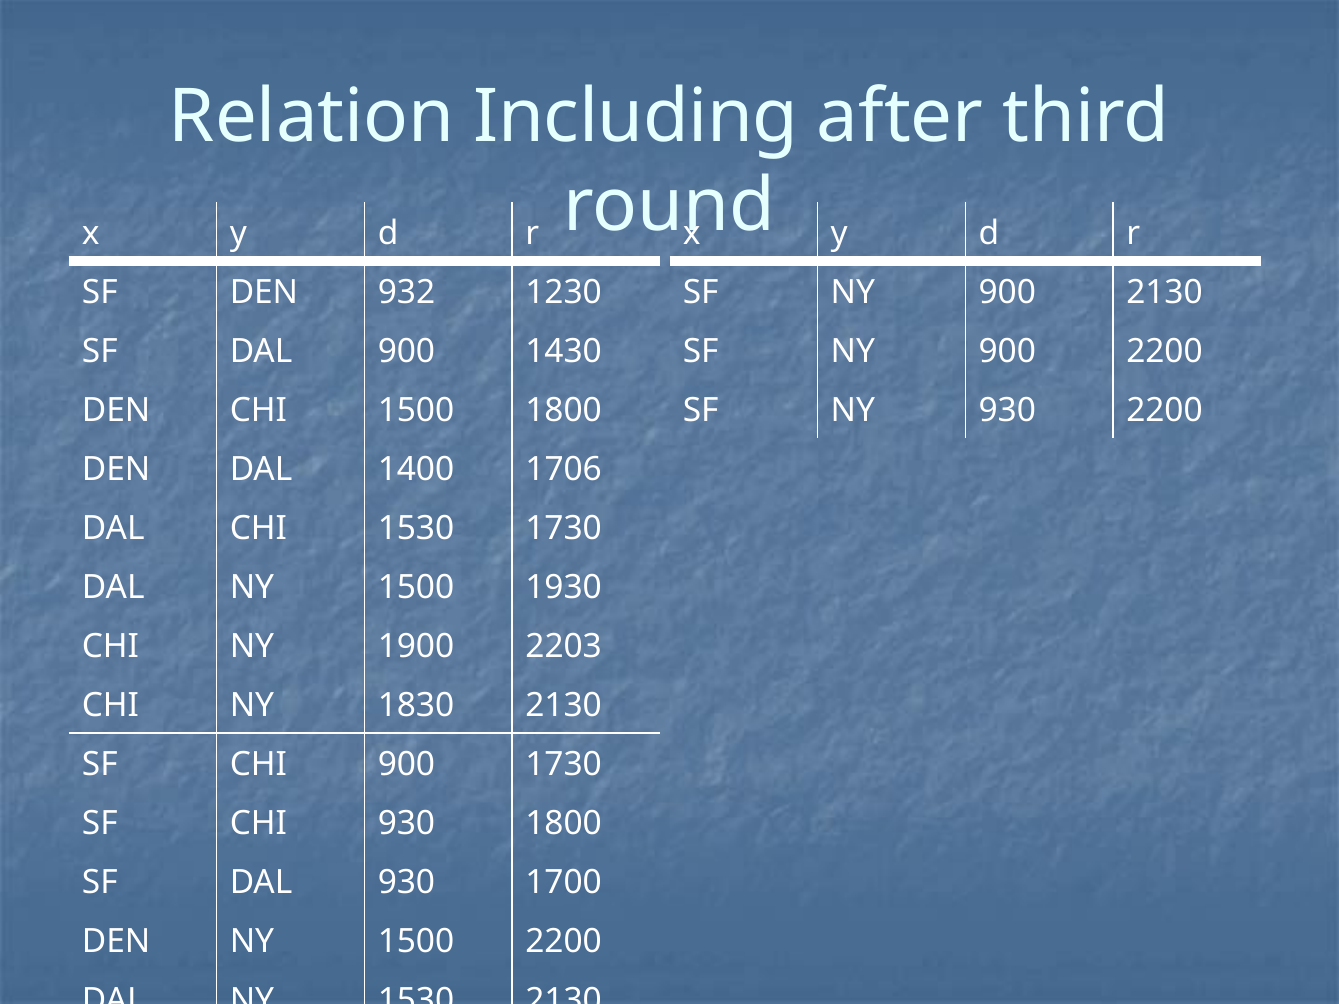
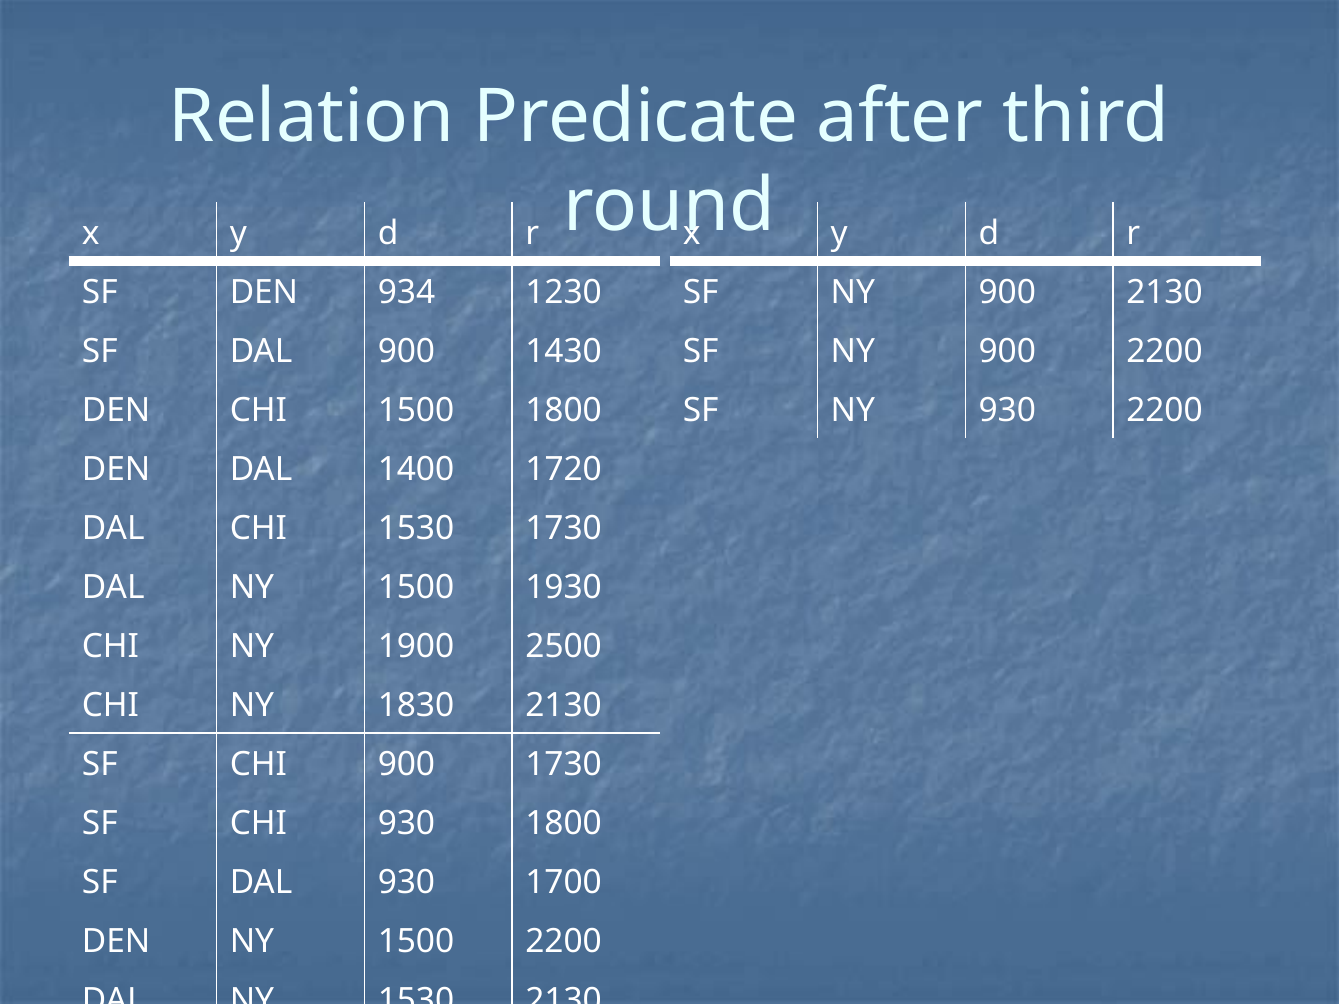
Including: Including -> Predicate
932: 932 -> 934
1706: 1706 -> 1720
2203: 2203 -> 2500
